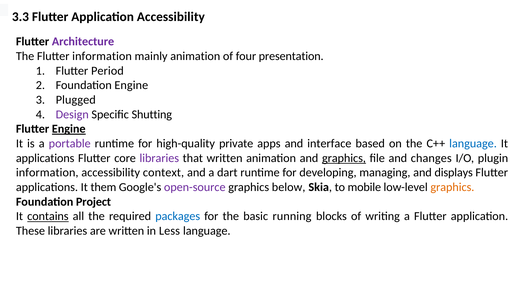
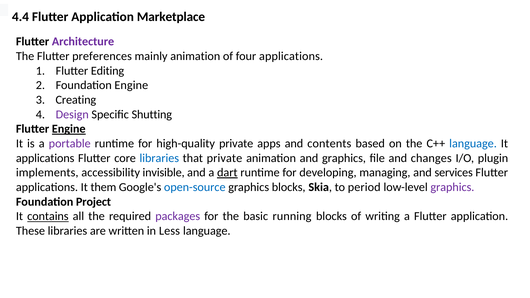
3.3: 3.3 -> 4.4
Application Accessibility: Accessibility -> Marketplace
Flutter information: information -> preferences
four presentation: presentation -> applications
Period: Period -> Editing
Plugged: Plugged -> Creating
interface: interface -> contents
libraries at (159, 158) colour: purple -> blue
that written: written -> private
graphics at (344, 158) underline: present -> none
information at (47, 173): information -> implements
context: context -> invisible
dart underline: none -> present
displays: displays -> services
open-source colour: purple -> blue
graphics below: below -> blocks
mobile: mobile -> period
graphics at (452, 187) colour: orange -> purple
packages colour: blue -> purple
